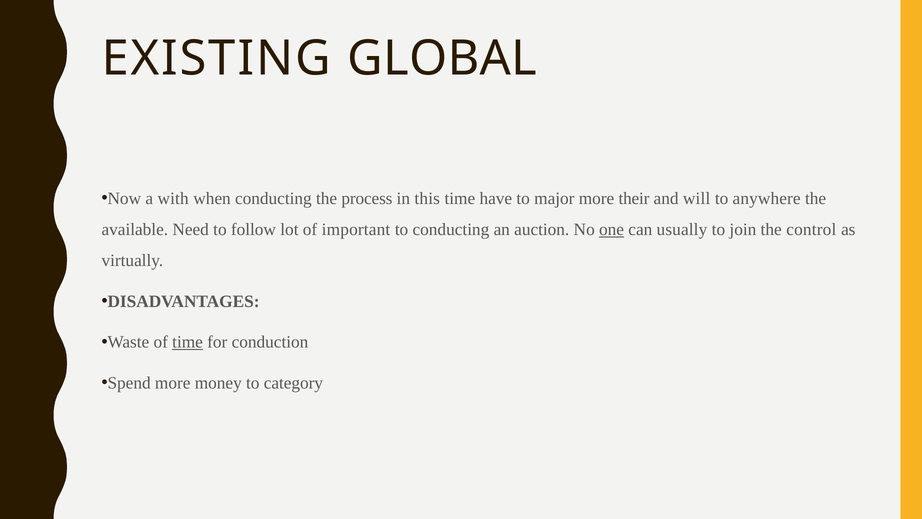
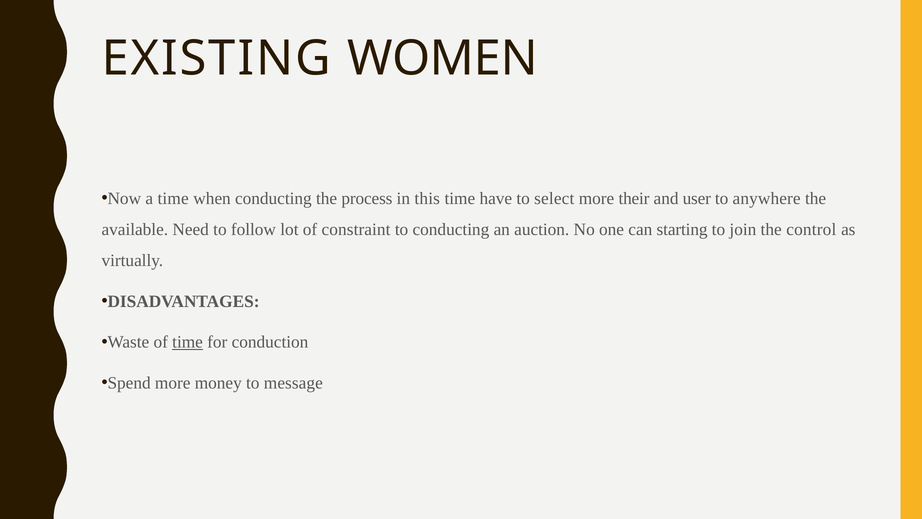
GLOBAL: GLOBAL -> WOMEN
a with: with -> time
major: major -> select
will: will -> user
important: important -> constraint
one underline: present -> none
usually: usually -> starting
category: category -> message
